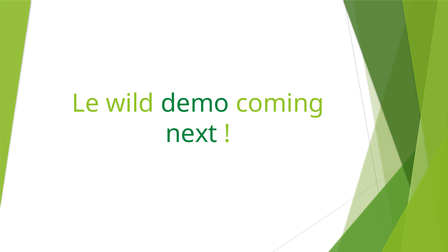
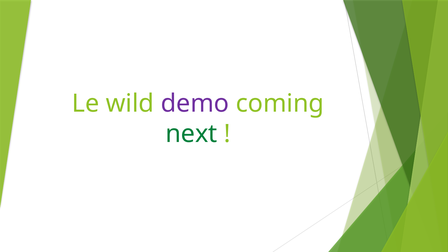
demo colour: green -> purple
